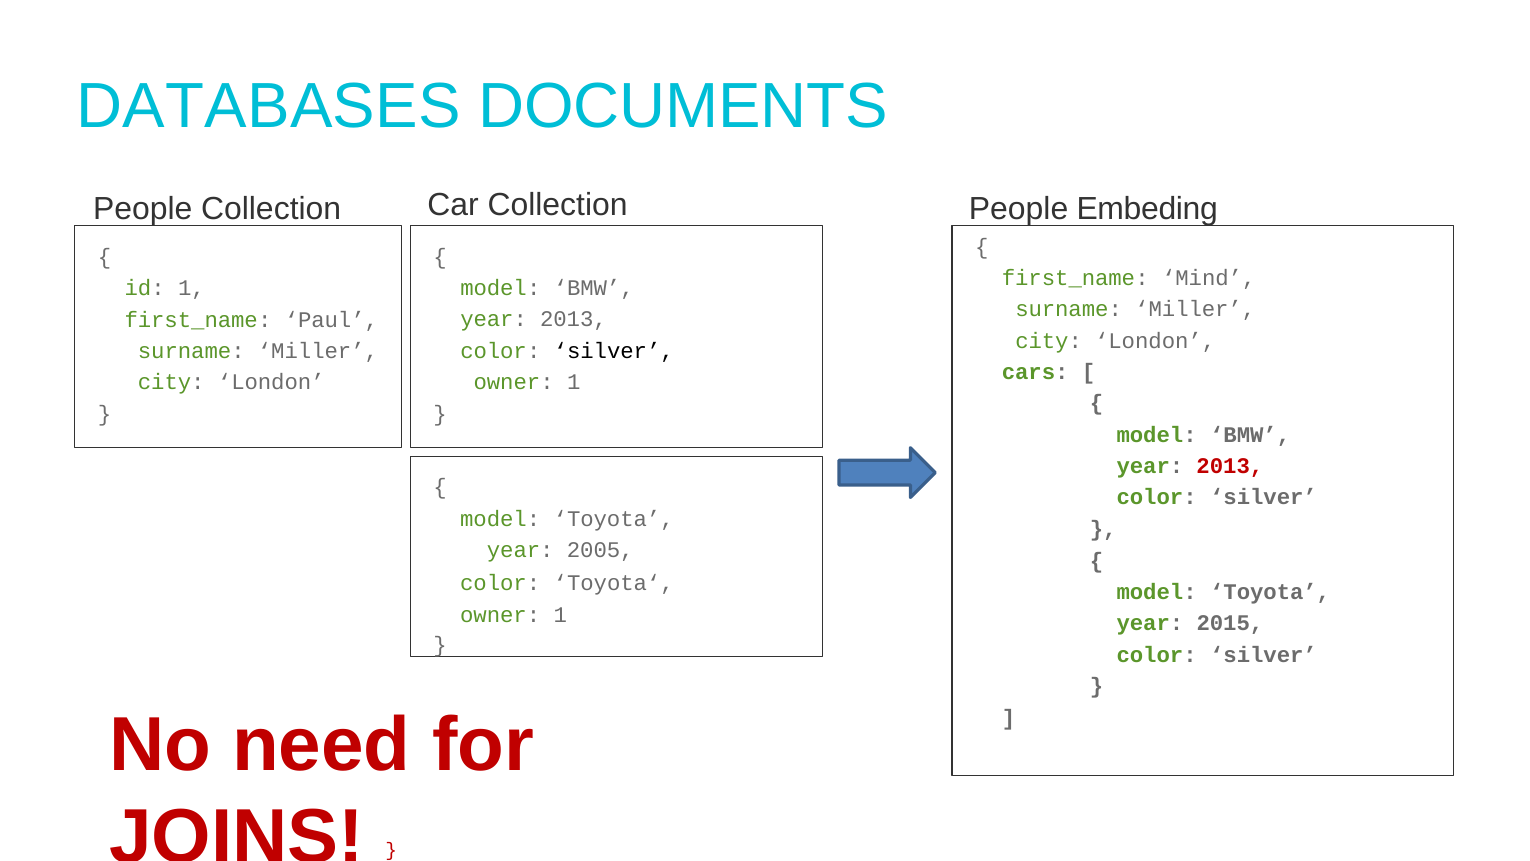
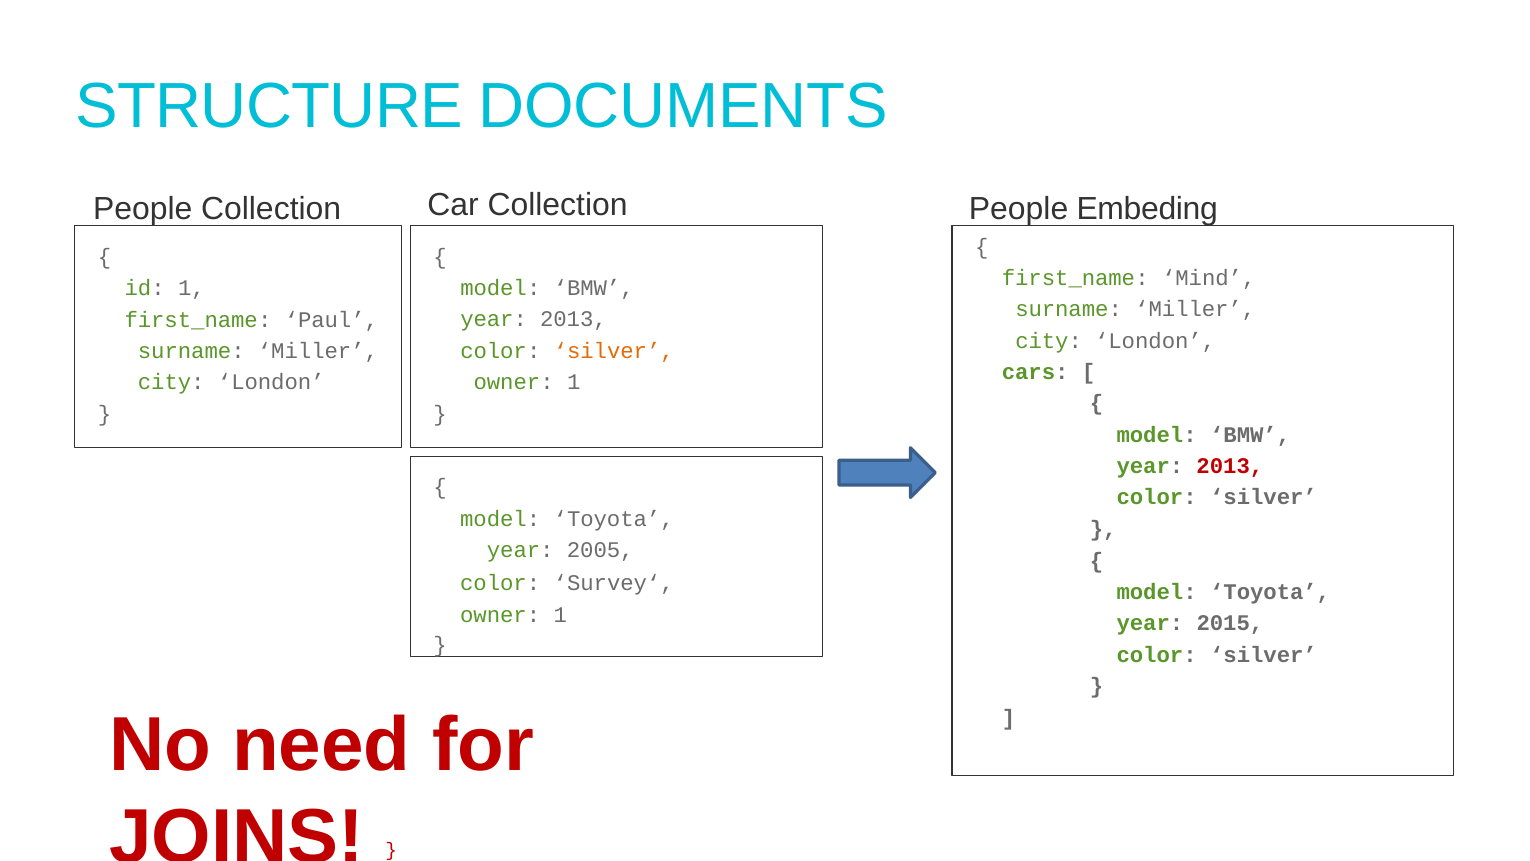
DATABASES: DATABASES -> STRUCTURE
silver at (614, 350) colour: black -> orange
Toyota‘: Toyota‘ -> Survey‘
